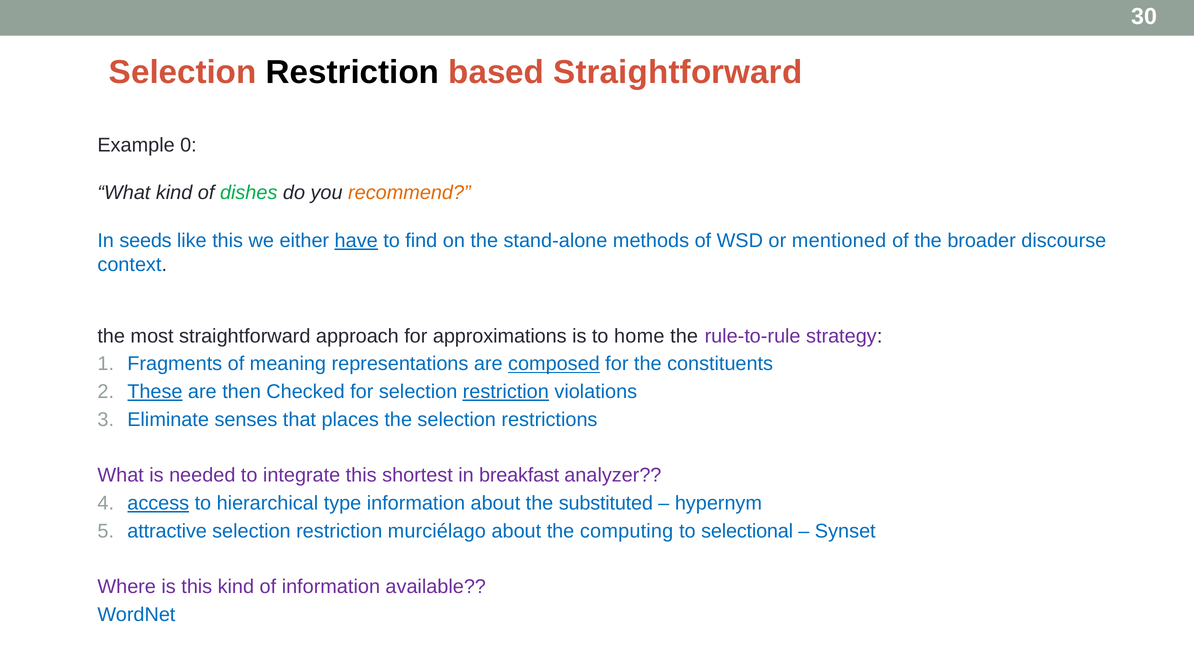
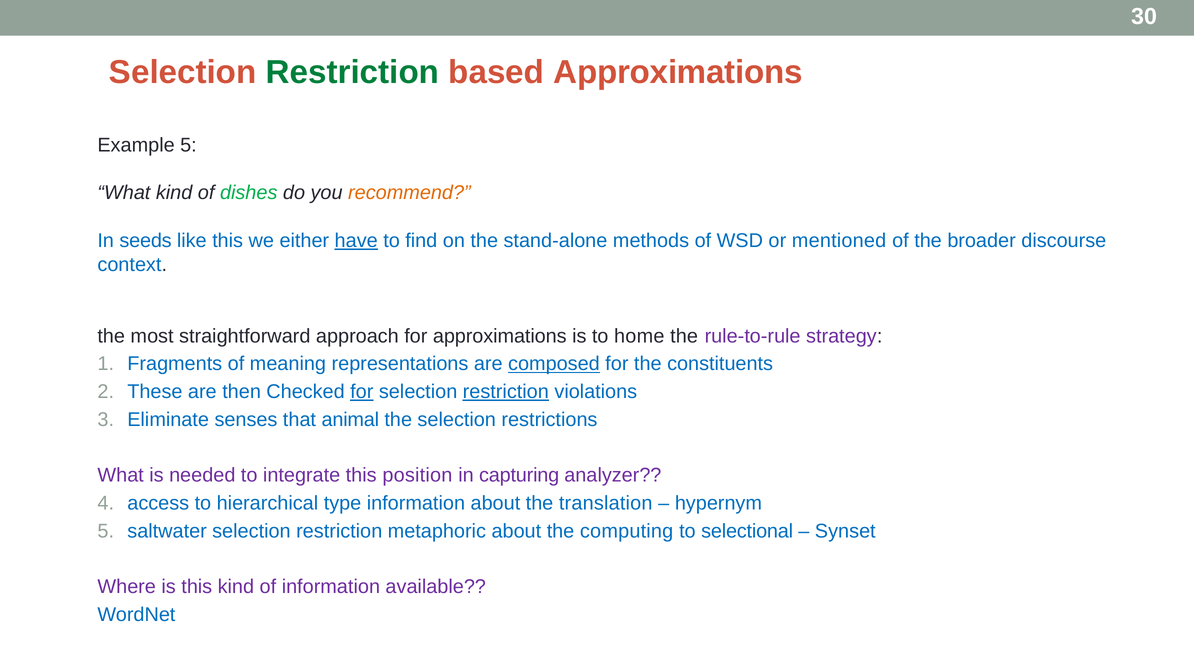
Restriction at (352, 72) colour: black -> green
based Straightforward: Straightforward -> Approximations
Example 0: 0 -> 5
These underline: present -> none
for at (362, 392) underline: none -> present
places: places -> animal
shortest: shortest -> position
breakfast: breakfast -> capturing
access underline: present -> none
substituted: substituted -> translation
attractive: attractive -> saltwater
murciélago: murciélago -> metaphoric
